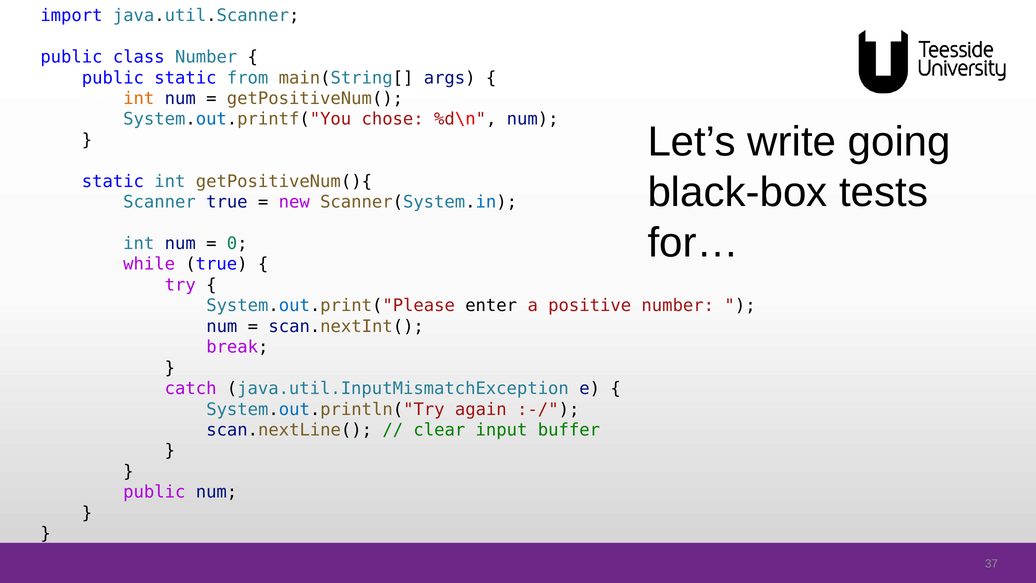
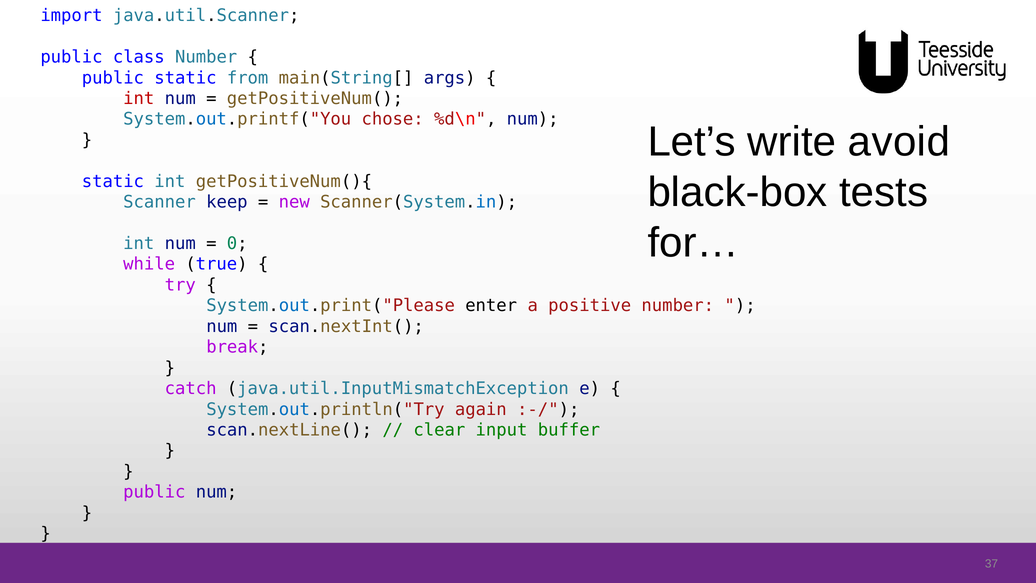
int at (139, 98) colour: orange -> red
going: going -> avoid
Scanner true: true -> keep
